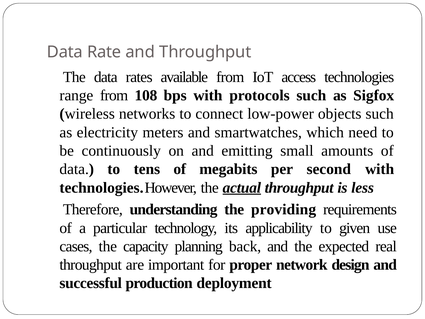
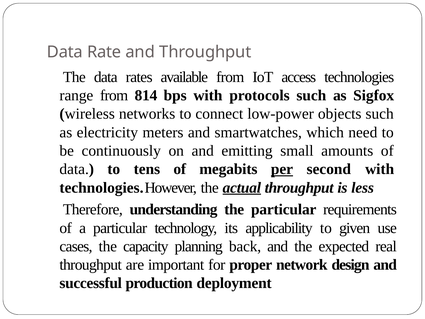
108: 108 -> 814
per underline: none -> present
the providing: providing -> particular
